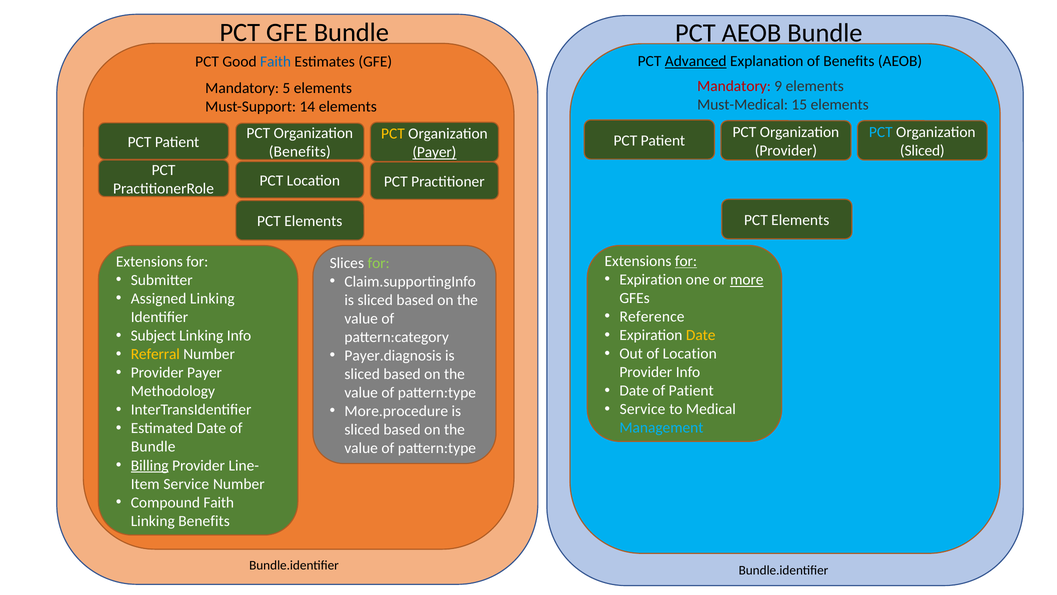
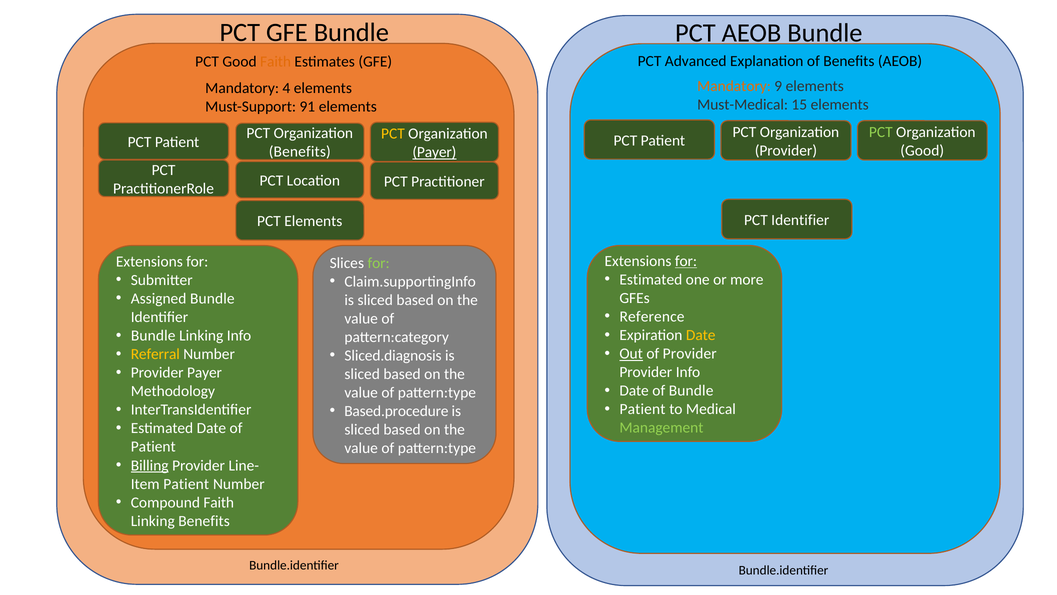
Advanced underline: present -> none
Faith at (276, 62) colour: blue -> orange
Mandatory at (734, 86) colour: red -> orange
5: 5 -> 4
14: 14 -> 91
PCT at (881, 132) colour: light blue -> light green
Sliced at (922, 151): Sliced -> Good
Elements at (800, 220): Elements -> Identifier
Expiration at (651, 279): Expiration -> Estimated
more underline: present -> none
Assigned Linking: Linking -> Bundle
Subject at (153, 336): Subject -> Bundle
Out underline: none -> present
of Location: Location -> Provider
Payer.diagnosis: Payer.diagnosis -> Sliced.diagnosis
of Patient: Patient -> Bundle
Service at (643, 409): Service -> Patient
More.procedure: More.procedure -> Based.procedure
Management colour: light blue -> light green
Bundle at (153, 447): Bundle -> Patient
Service at (186, 484): Service -> Patient
